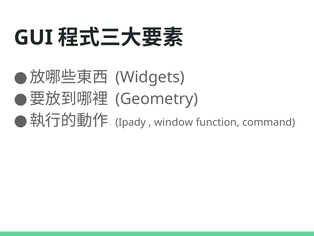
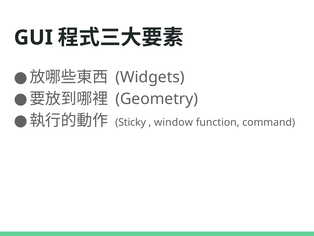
Ipady: Ipady -> Sticky
